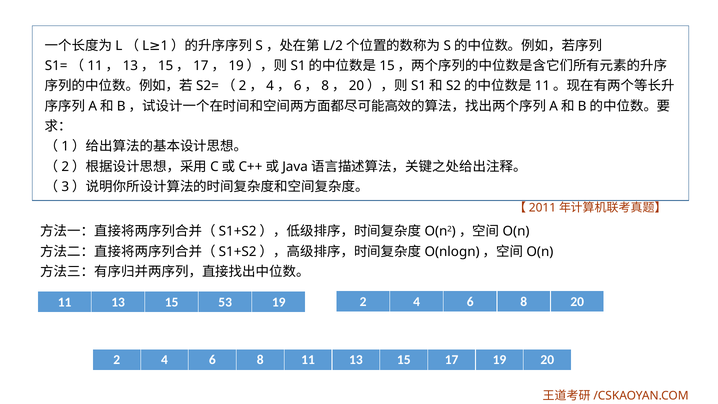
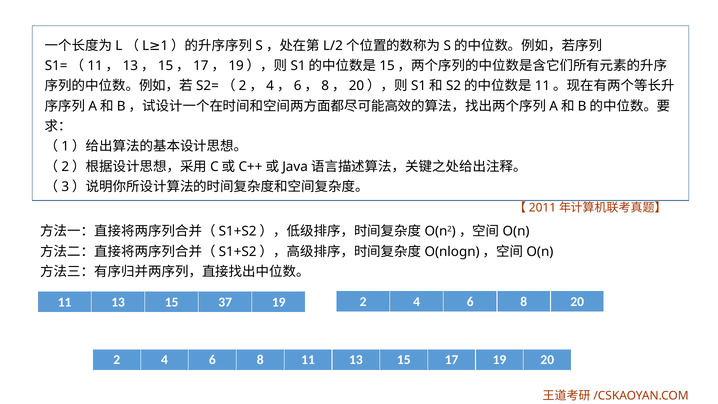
53: 53 -> 37
